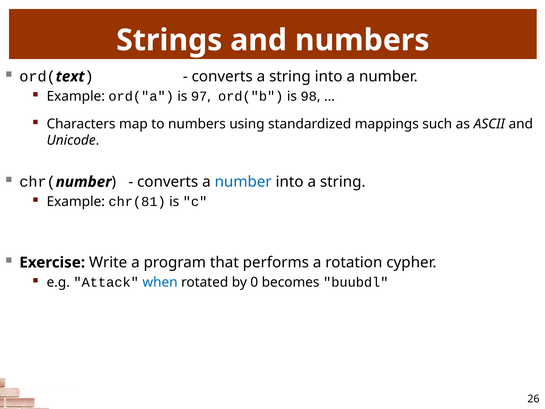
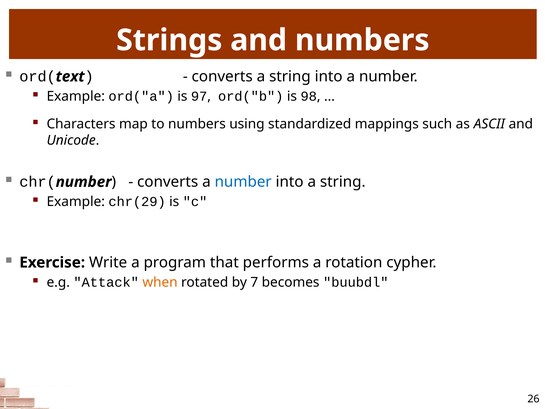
chr(81: chr(81 -> chr(29
when colour: blue -> orange
0: 0 -> 7
